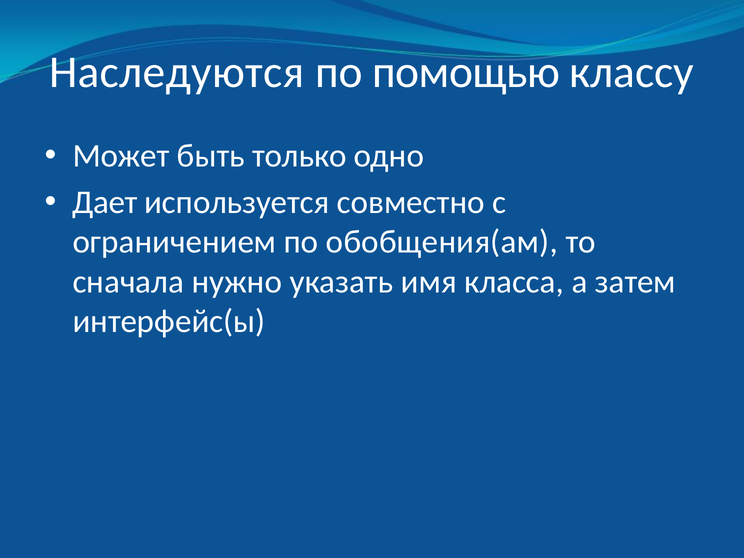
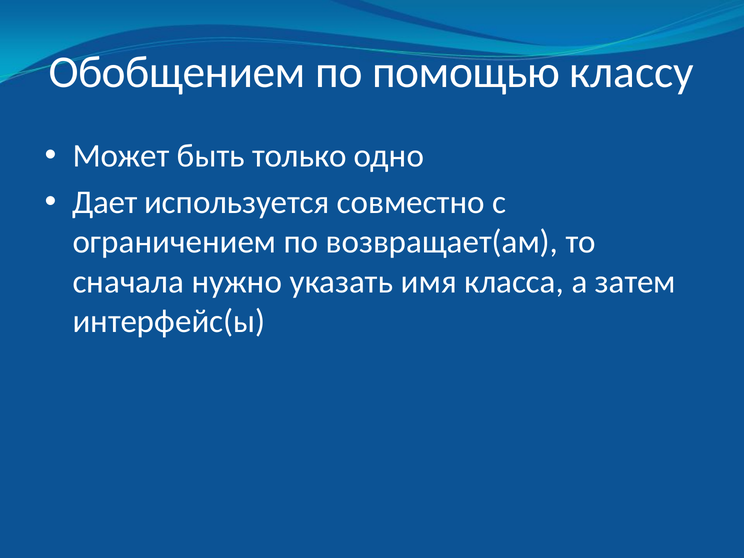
Наследуются: Наследуются -> Обобщением
обобщения(ам: обобщения(ам -> возвращает(ам
